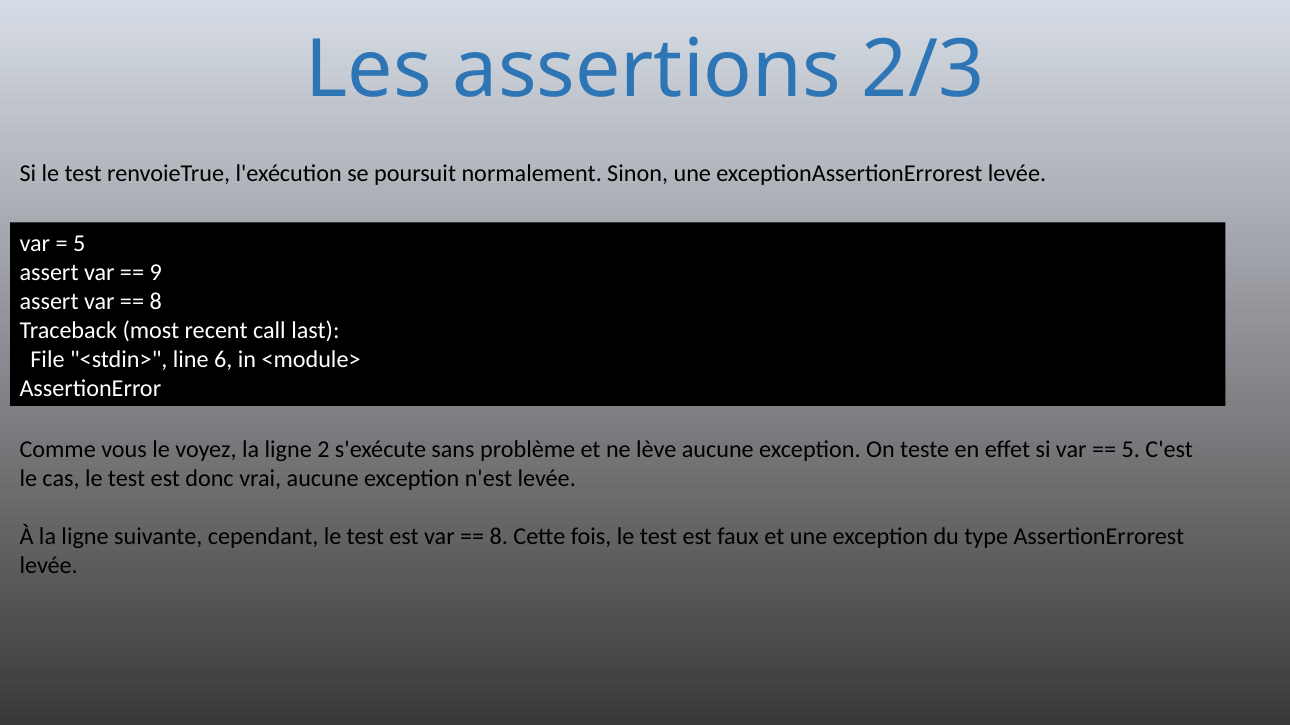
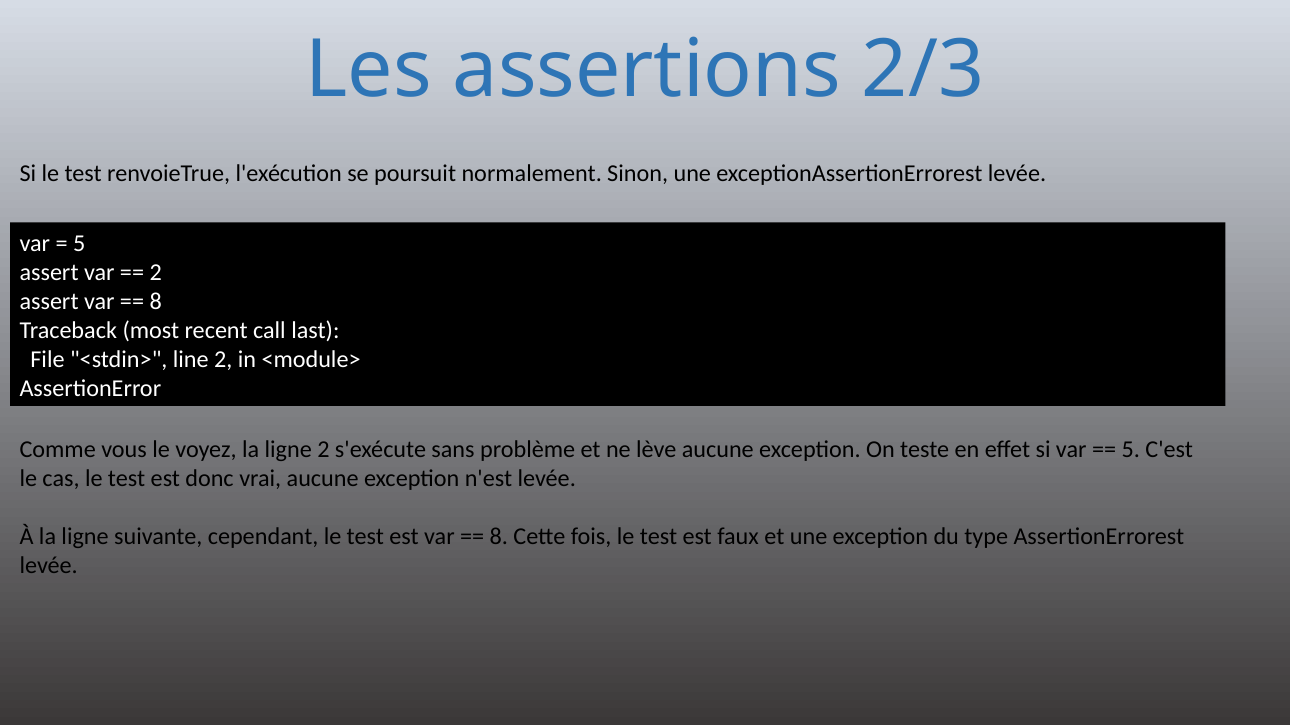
9 at (156, 273): 9 -> 2
line 6: 6 -> 2
